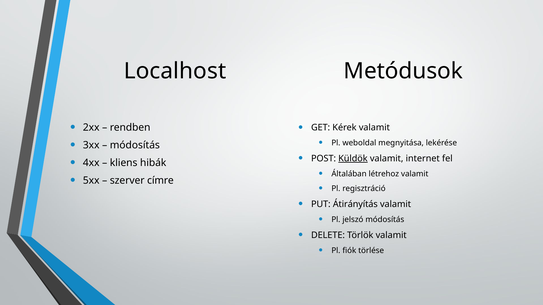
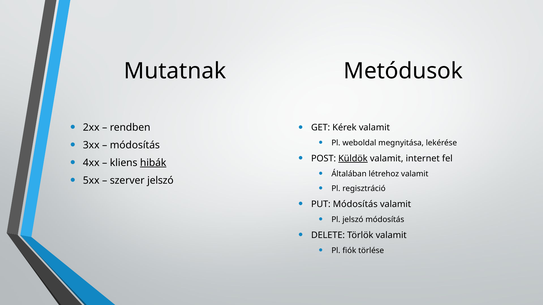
Localhost: Localhost -> Mutatnak
hibák underline: none -> present
szerver címre: címre -> jelszó
PUT Átirányítás: Átirányítás -> Módosítás
